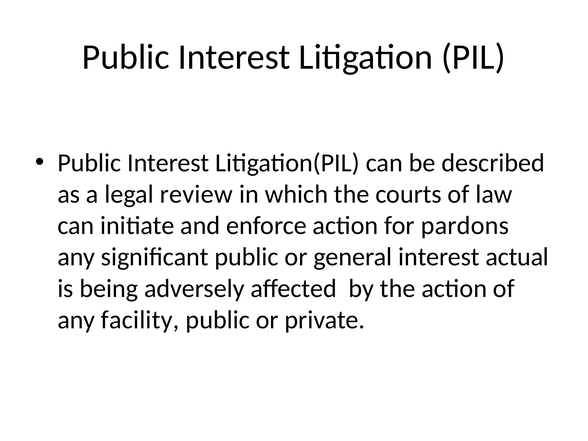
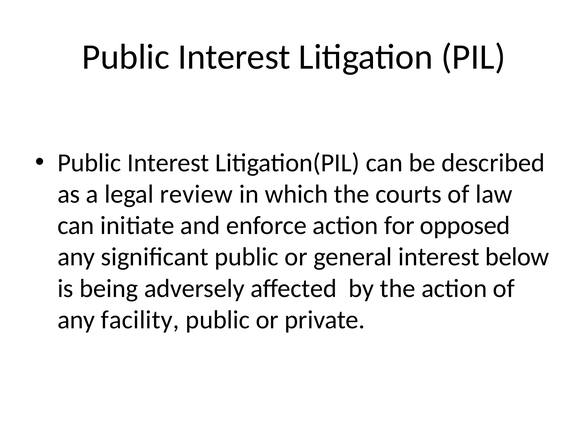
pardons: pardons -> opposed
actual: actual -> below
